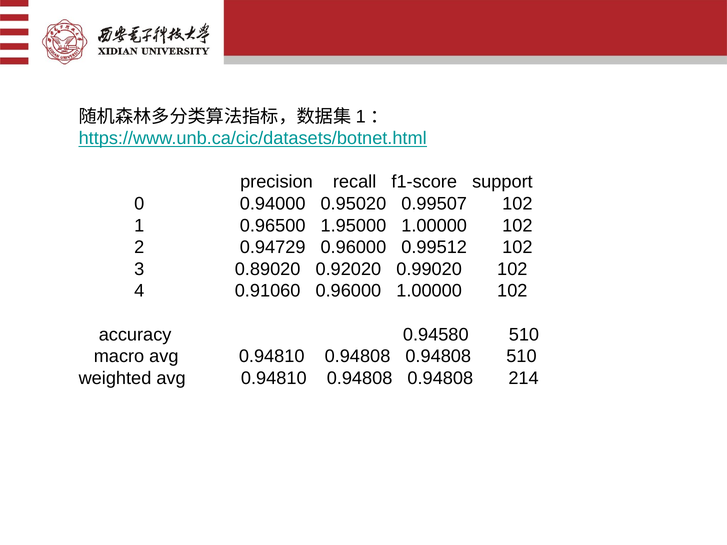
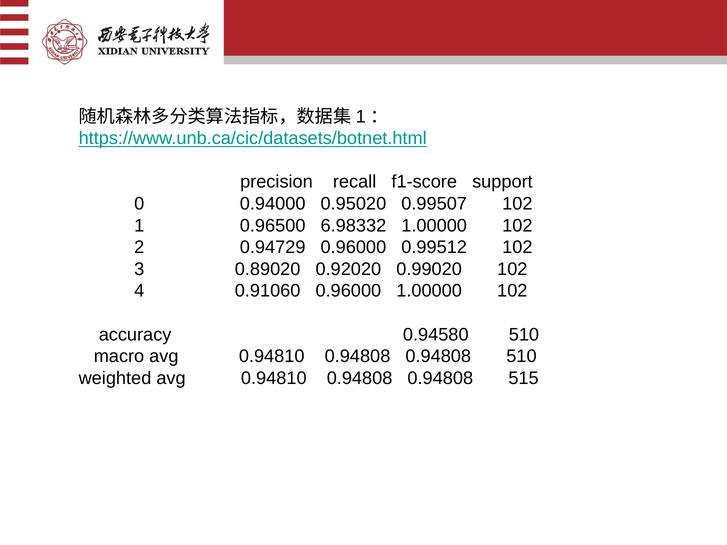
1.95000: 1.95000 -> 6.98332
214: 214 -> 515
